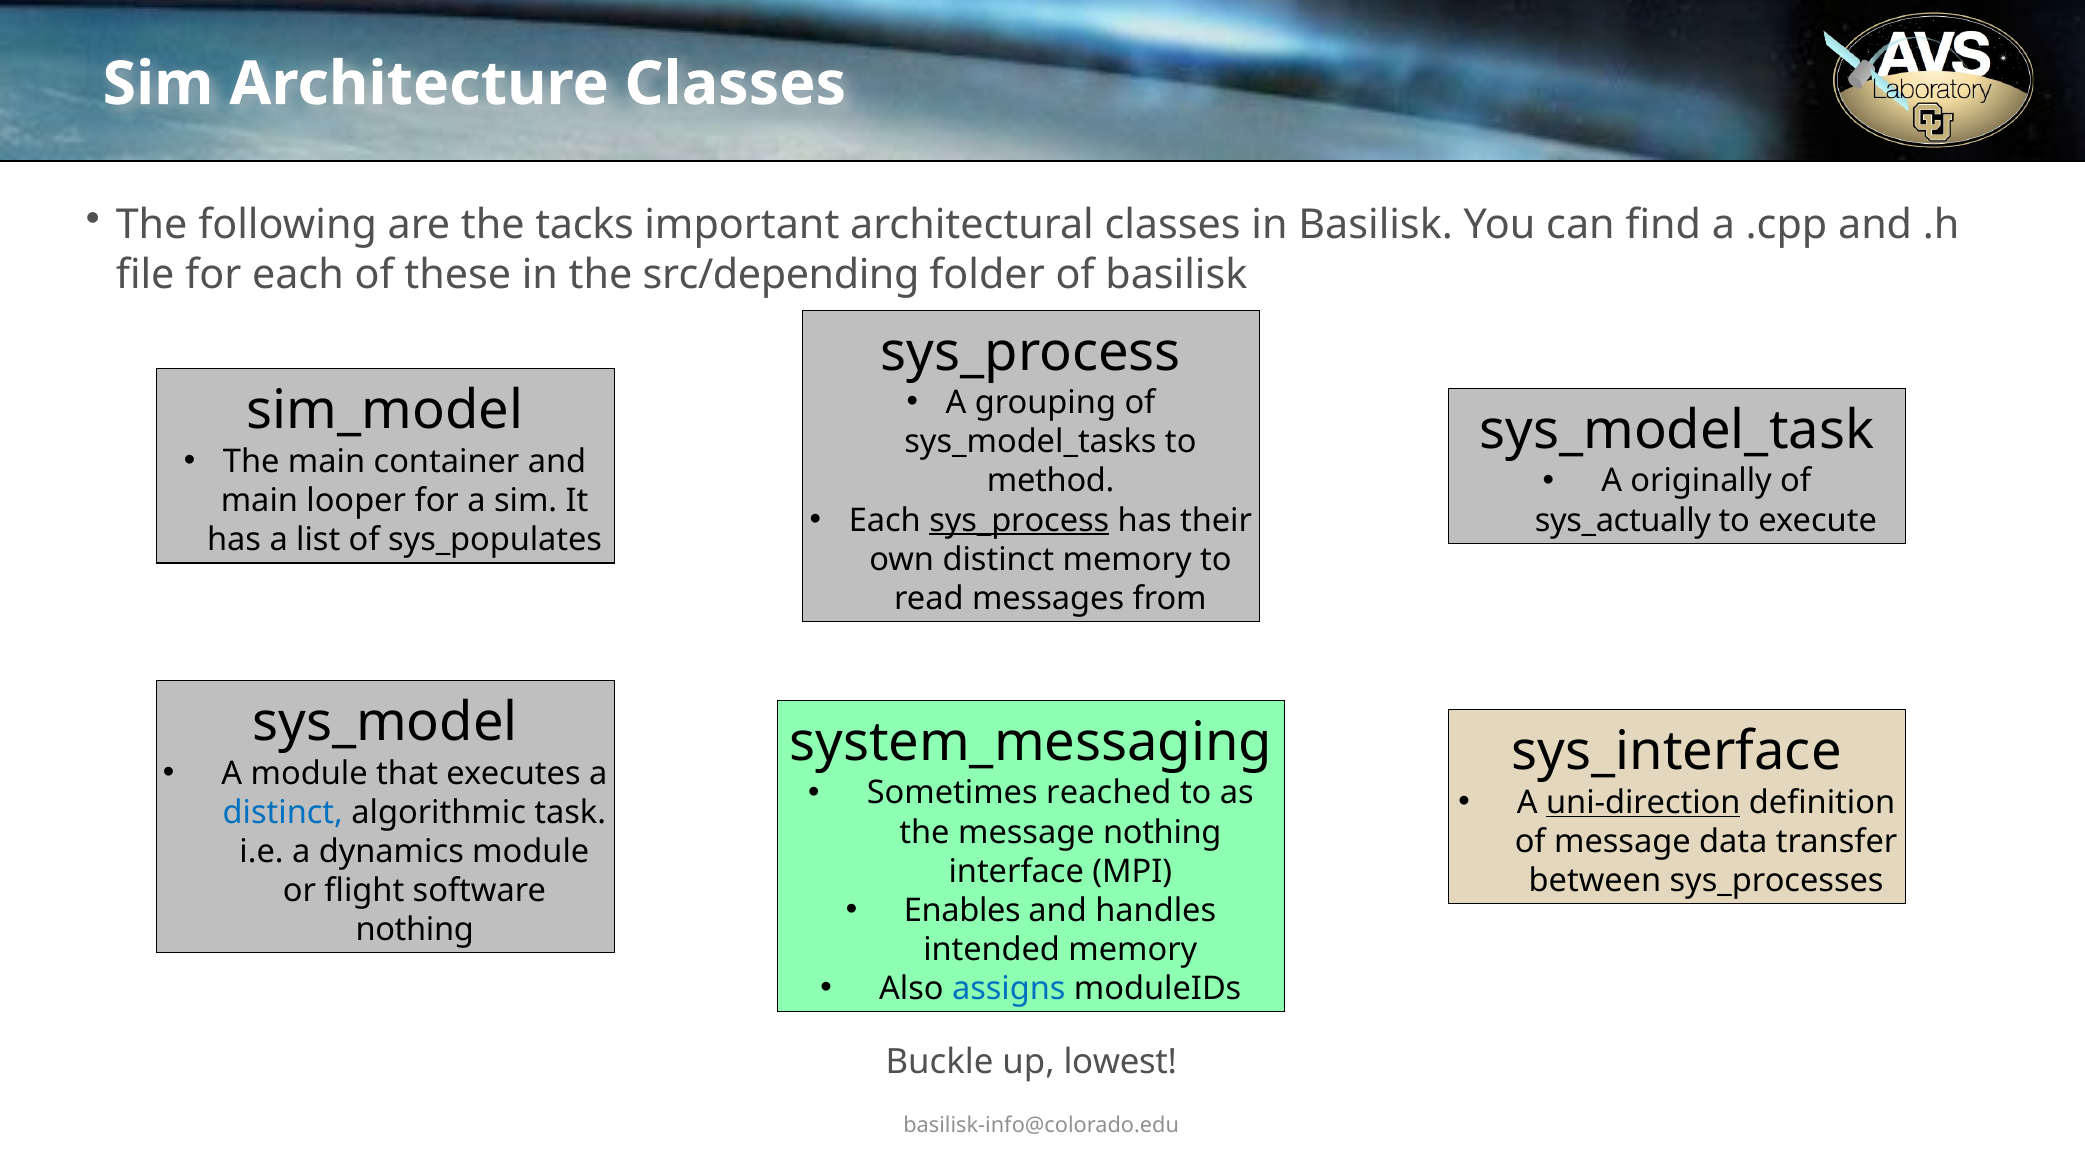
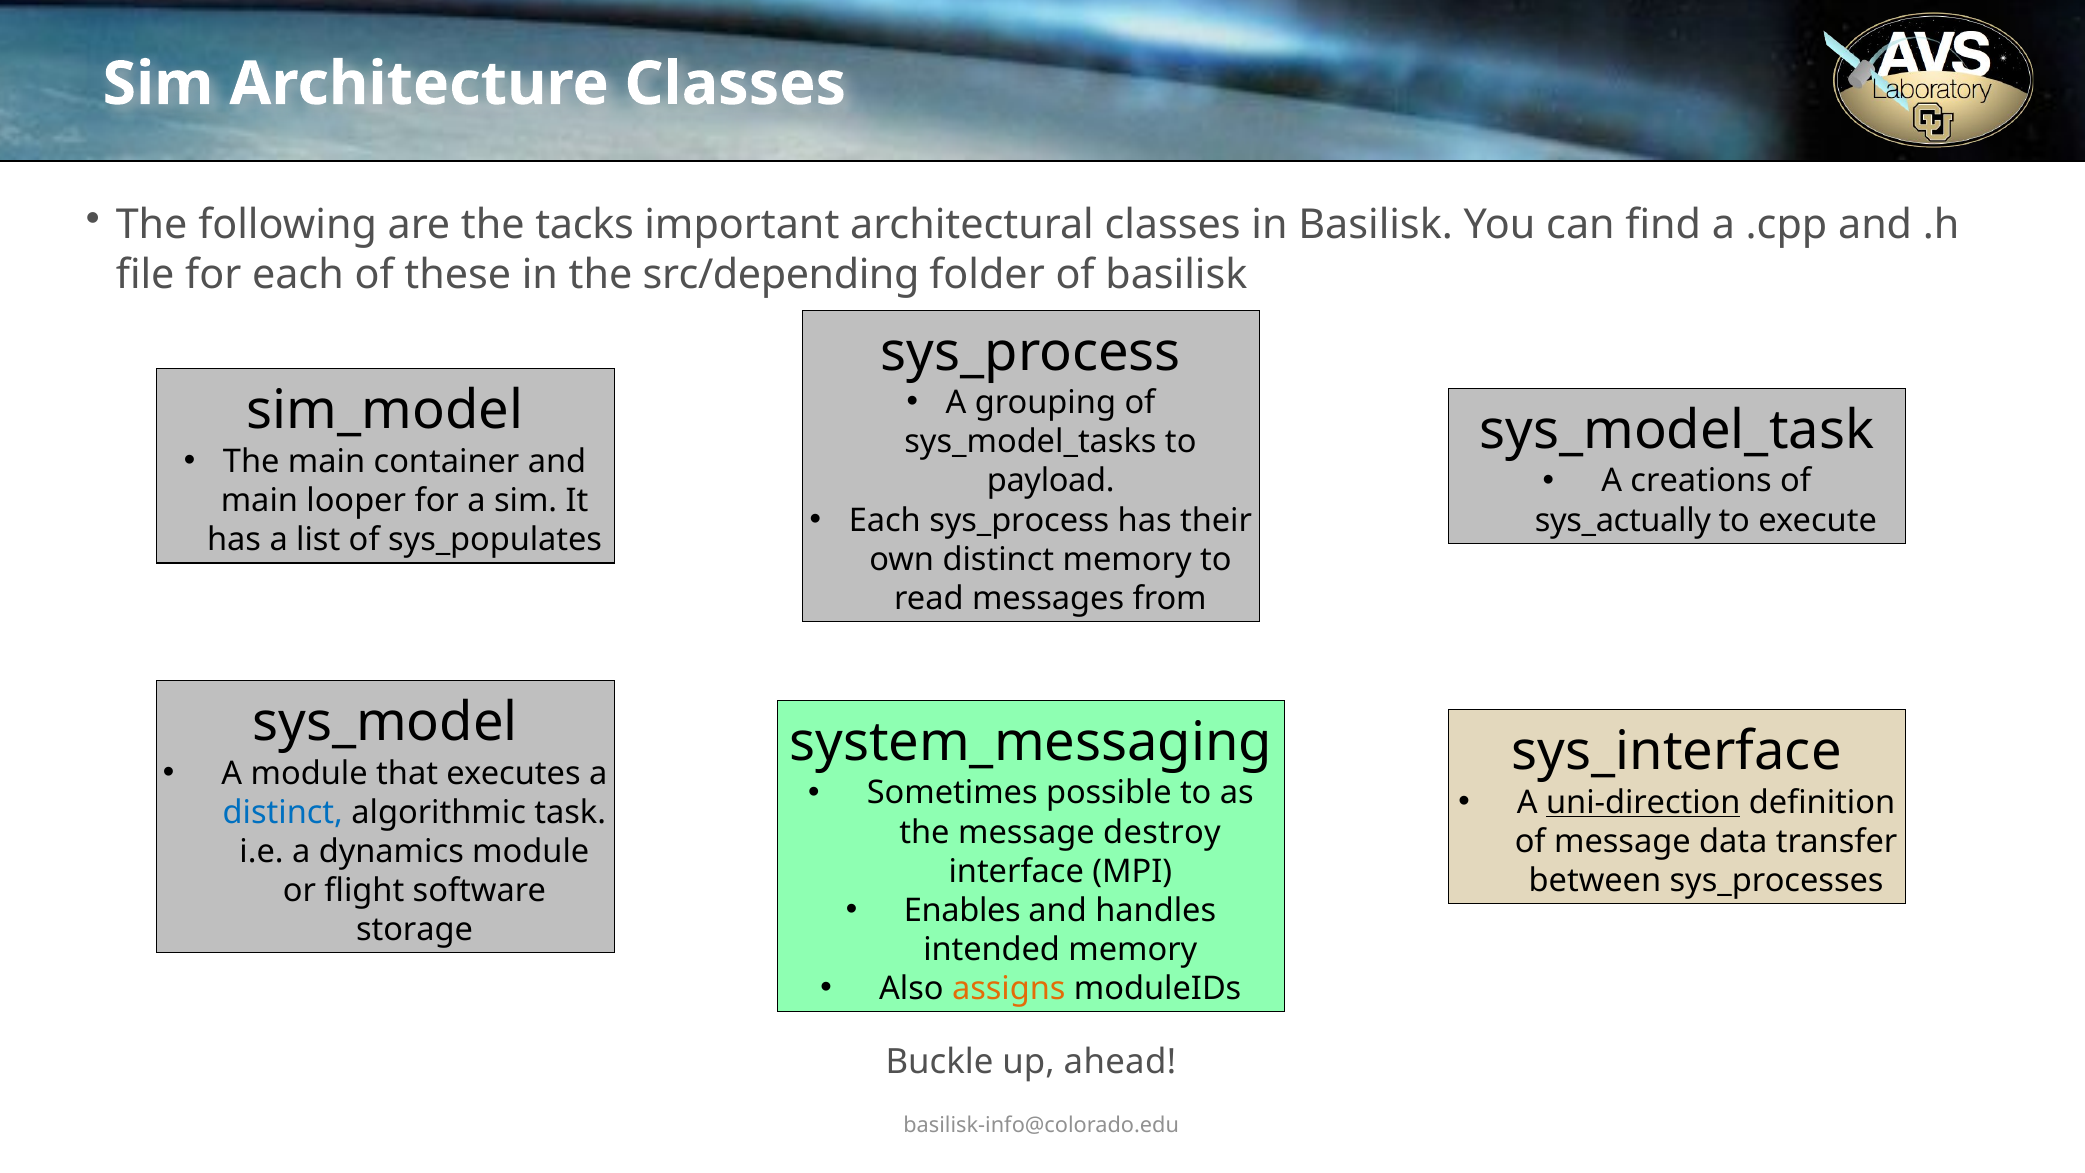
originally: originally -> creations
method: method -> payload
sys_process at (1019, 520) underline: present -> none
reached: reached -> possible
message nothing: nothing -> destroy
nothing at (415, 930): nothing -> storage
assigns colour: blue -> orange
lowest: lowest -> ahead
